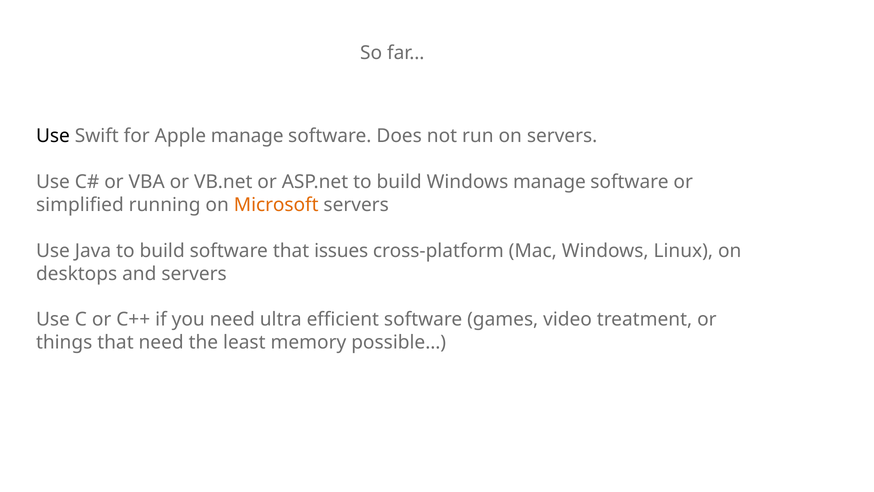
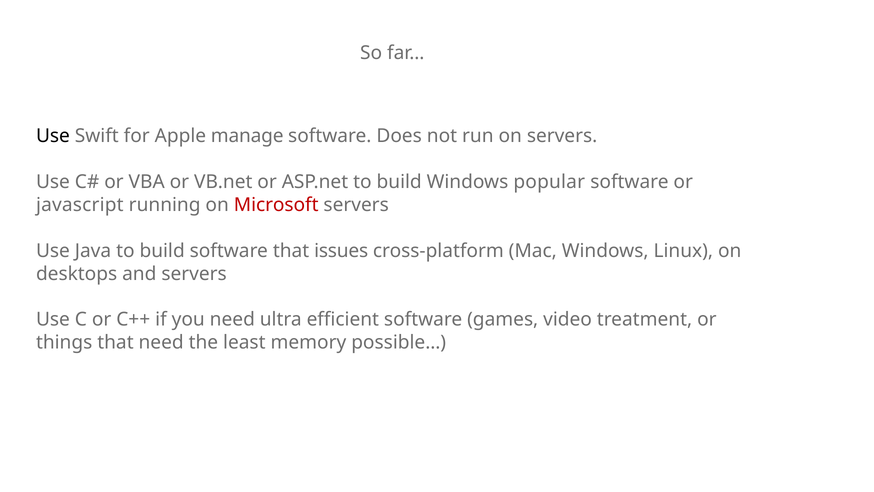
Windows manage: manage -> popular
simplified: simplified -> javascript
Microsoft colour: orange -> red
